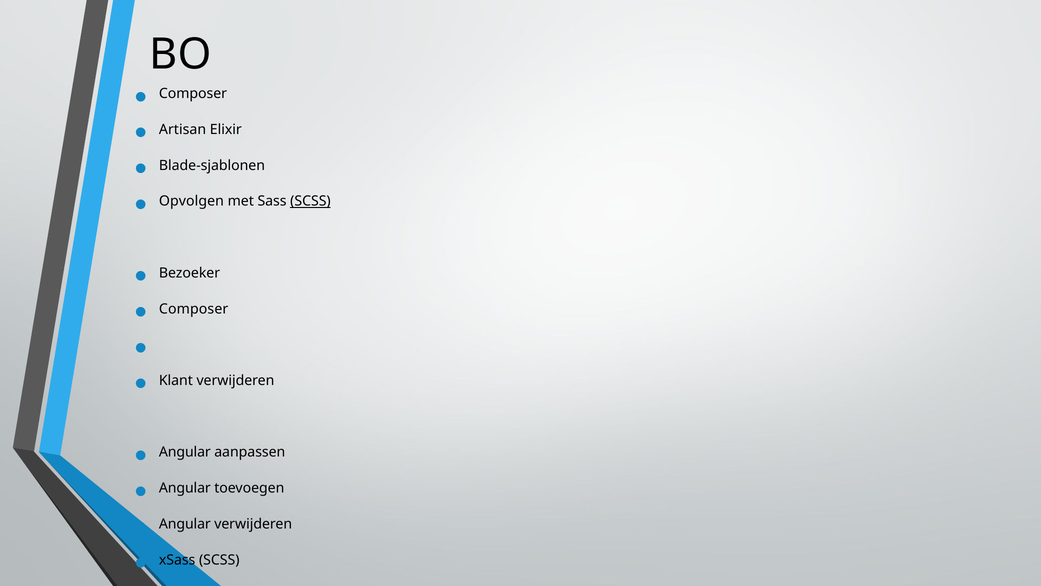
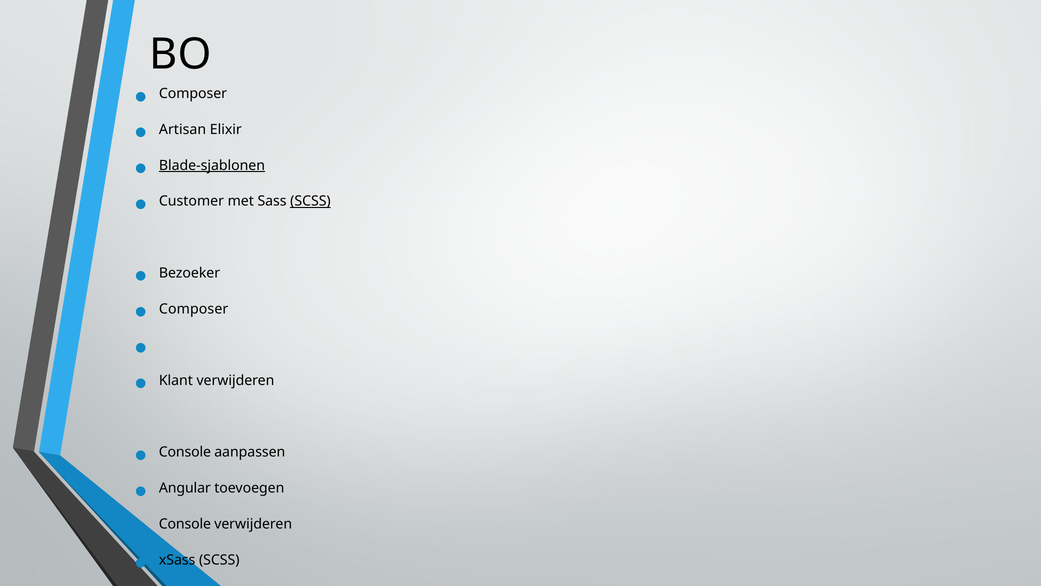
Blade-sjablonen underline: none -> present
Opvolgen: Opvolgen -> Customer
Angular at (185, 452): Angular -> Console
Angular at (185, 524): Angular -> Console
